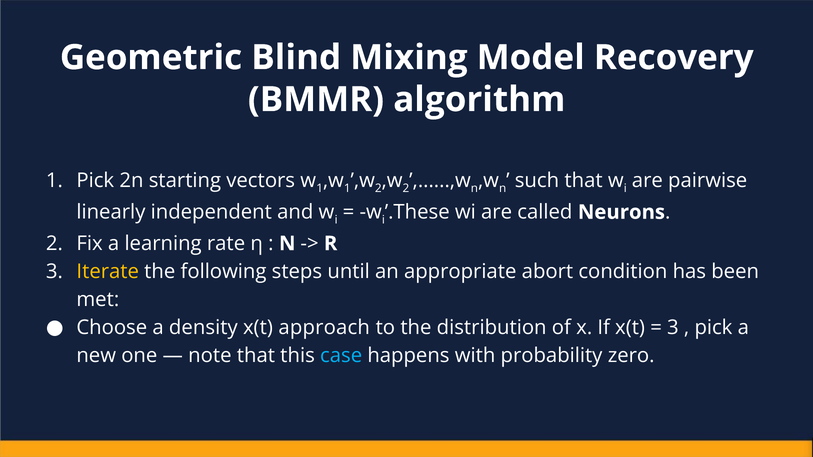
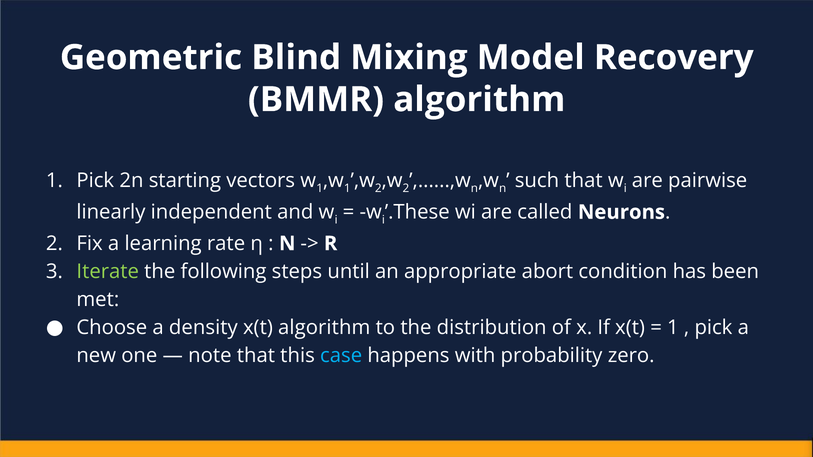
Iterate colour: yellow -> light green
x(t approach: approach -> algorithm
3 at (673, 328): 3 -> 1
